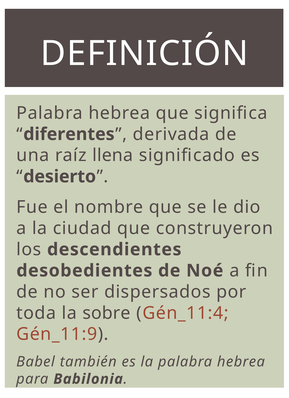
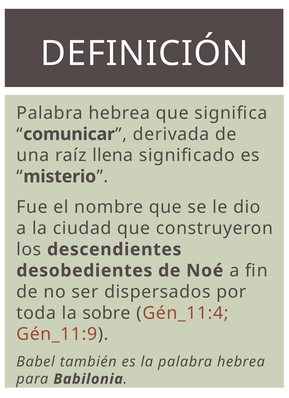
diferentes: diferentes -> comunicar
desierto: desierto -> misterio
